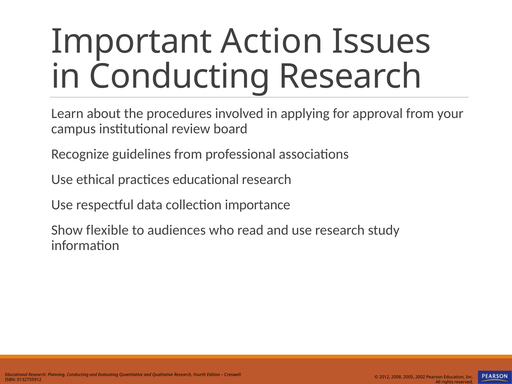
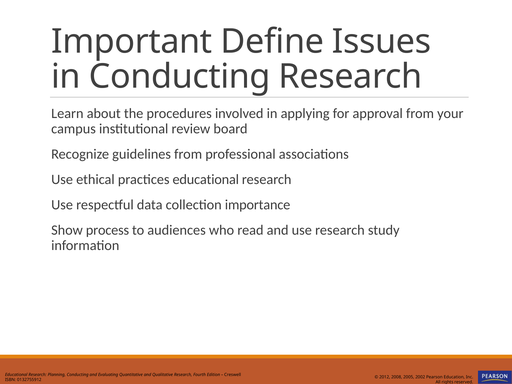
Action: Action -> Define
flexible: flexible -> process
